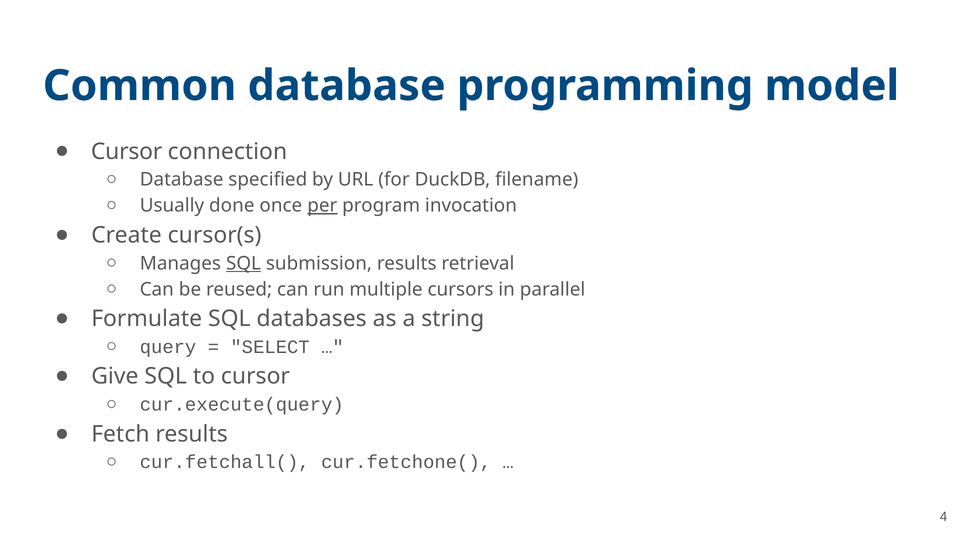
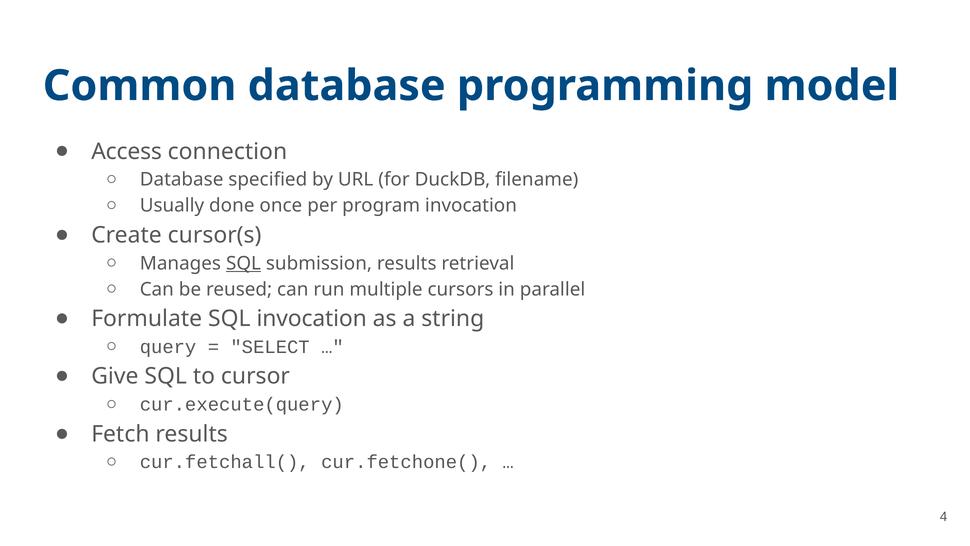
Cursor at (127, 151): Cursor -> Access
per underline: present -> none
SQL databases: databases -> invocation
